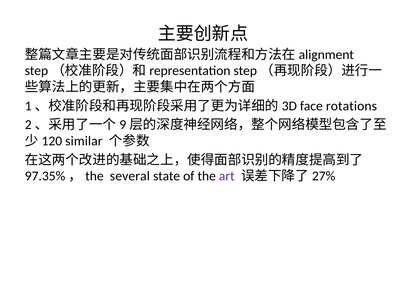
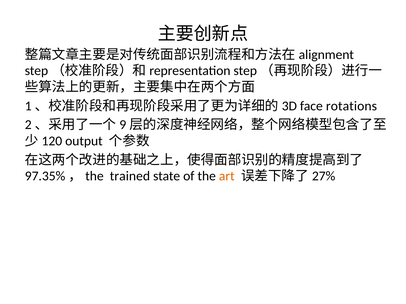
similar: similar -> output
several: several -> trained
art colour: purple -> orange
